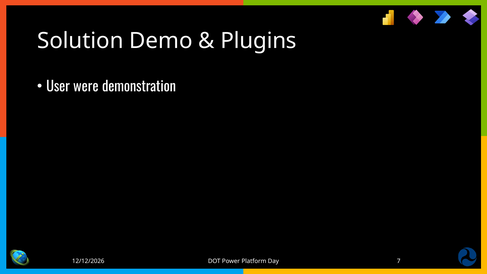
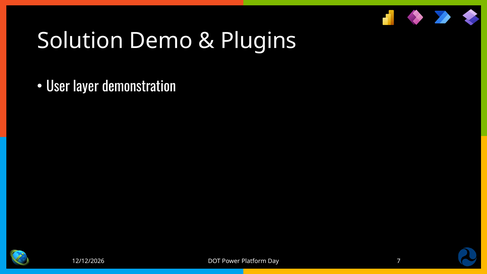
were: were -> layer
